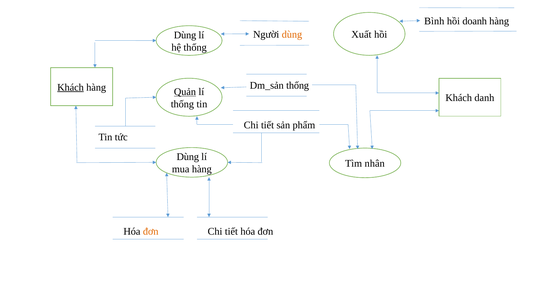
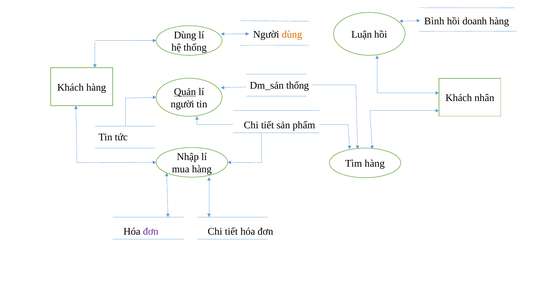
Xuất: Xuất -> Luận
Khách at (71, 87) underline: present -> none
danh: danh -> nhân
thống at (182, 104): thống -> người
Dùng at (188, 157): Dùng -> Nhập
Tìm nhân: nhân -> hàng
đơn at (151, 231) colour: orange -> purple
